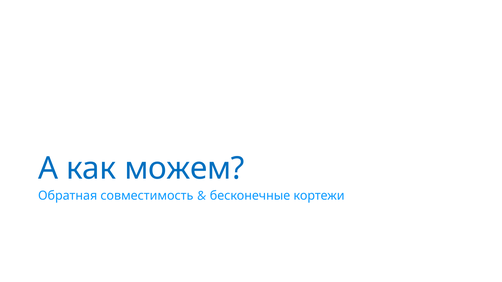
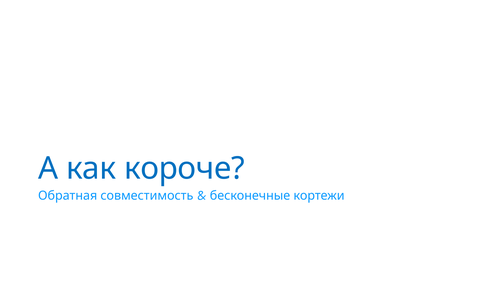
можем: можем -> короче
